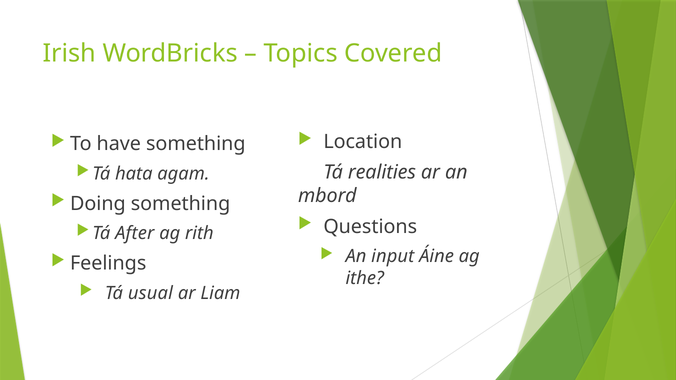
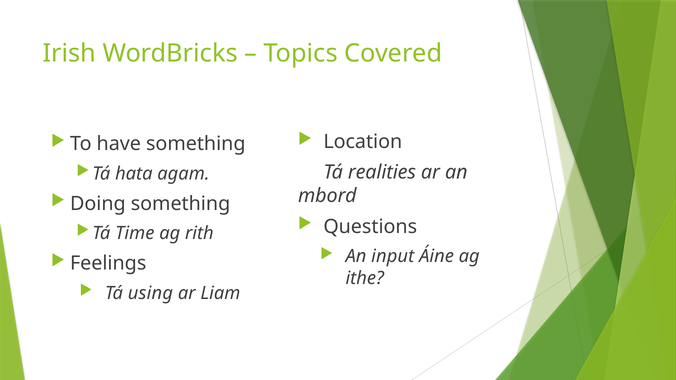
After: After -> Time
usual: usual -> using
